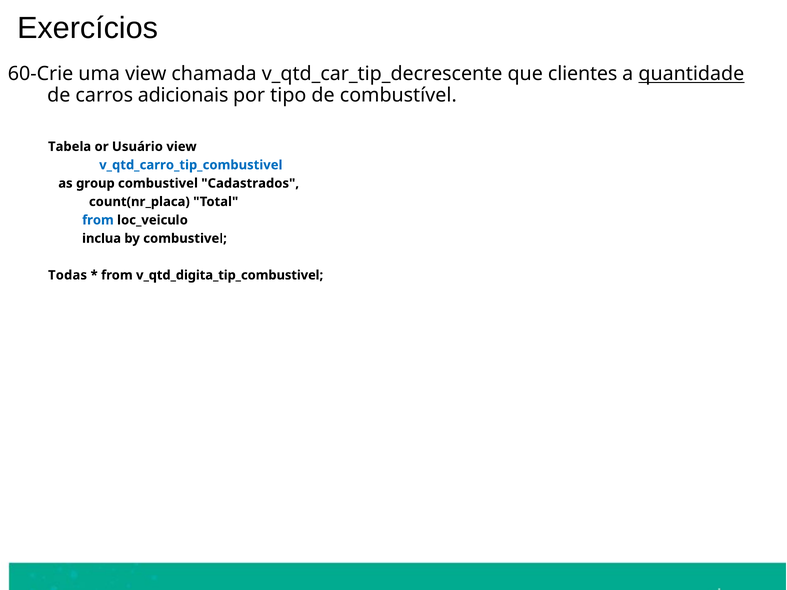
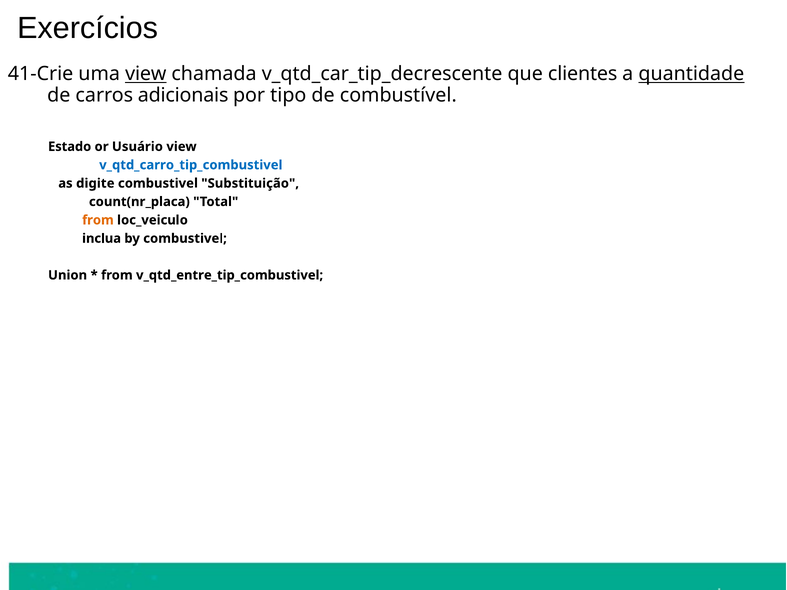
60-Crie: 60-Crie -> 41-Crie
view at (146, 74) underline: none -> present
Tabela: Tabela -> Estado
group: group -> digite
Cadastrados: Cadastrados -> Substituição
from at (98, 220) colour: blue -> orange
Todas: Todas -> Union
v_qtd_digita_tip_combustivel: v_qtd_digita_tip_combustivel -> v_qtd_entre_tip_combustivel
